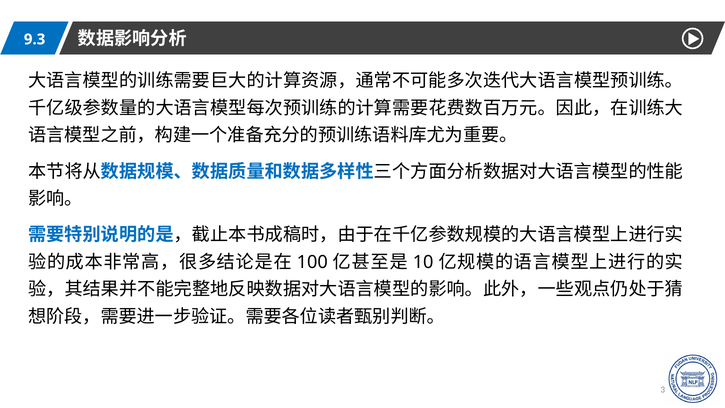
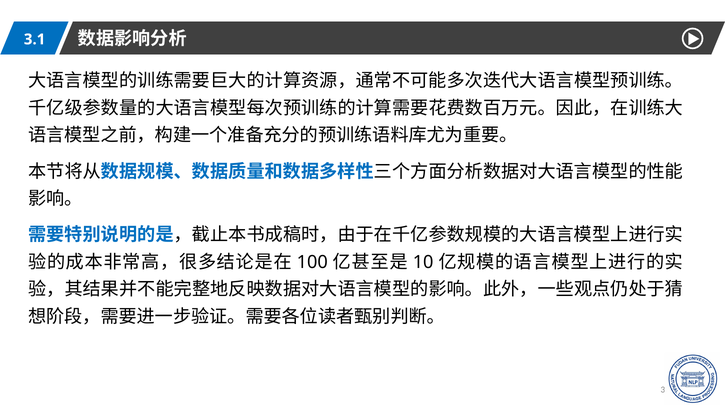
9.3: 9.3 -> 3.1
